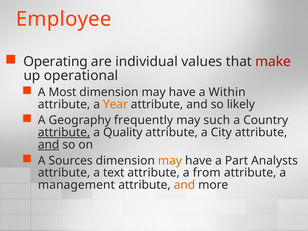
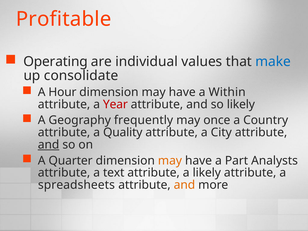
Employee: Employee -> Profitable
make colour: red -> blue
operational: operational -> consolidate
Most: Most -> Hour
Year colour: orange -> red
such: such -> once
attribute at (64, 133) underline: present -> none
Sources: Sources -> Quarter
a from: from -> likely
management: management -> spreadsheets
